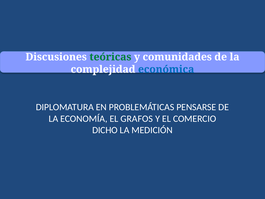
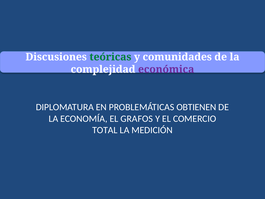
económica colour: blue -> purple
PENSARSE: PENSARSE -> OBTIENEN
DICHO: DICHO -> TOTAL
